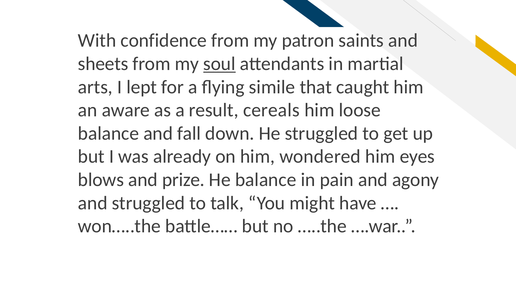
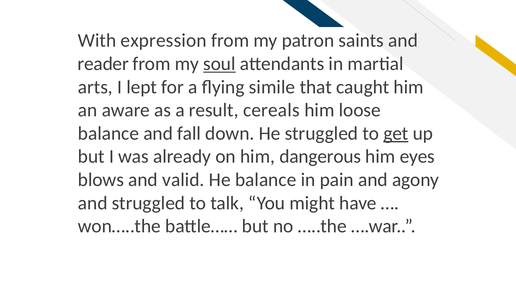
confidence: confidence -> expression
sheets: sheets -> reader
get underline: none -> present
wondered: wondered -> dangerous
prize: prize -> valid
